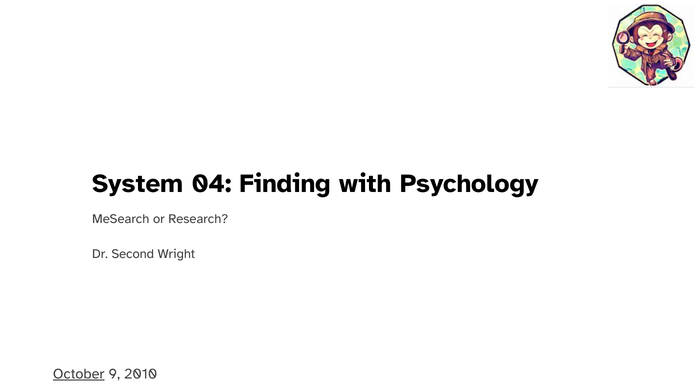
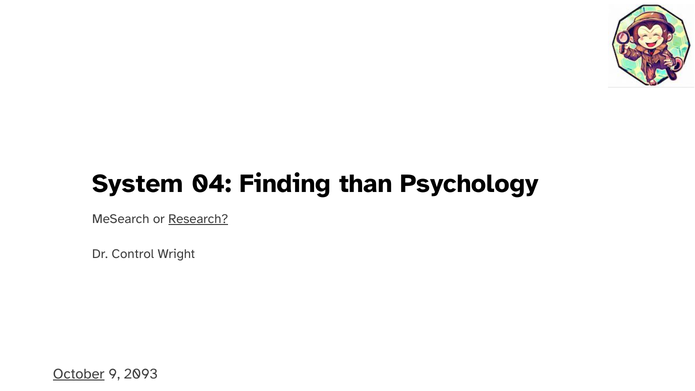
with: with -> than
Research underline: none -> present
Second: Second -> Control
2010: 2010 -> 2093
